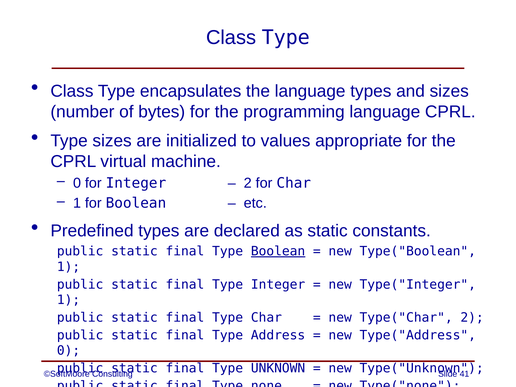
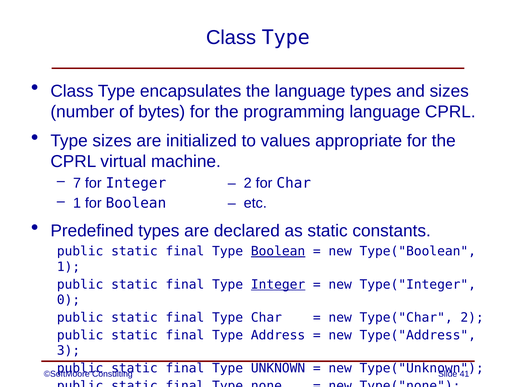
0 at (77, 183): 0 -> 7
Integer at (278, 284) underline: none -> present
1 at (69, 300): 1 -> 0
0 at (69, 351): 0 -> 3
